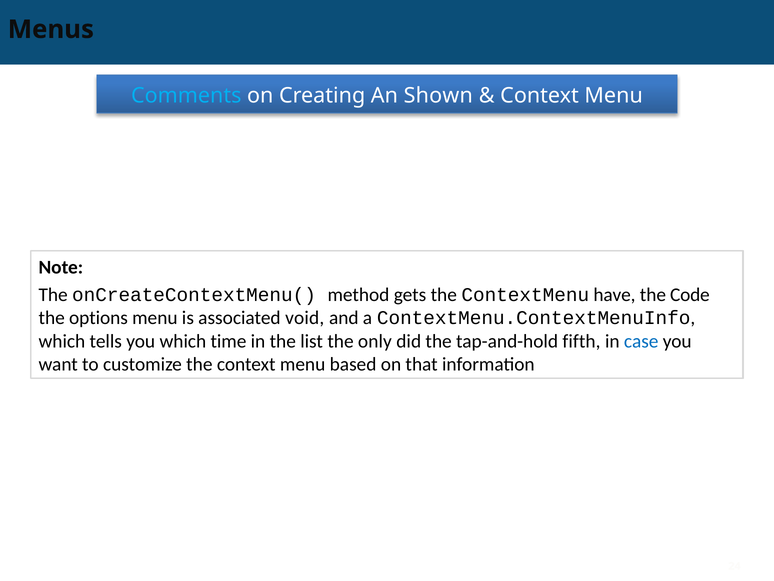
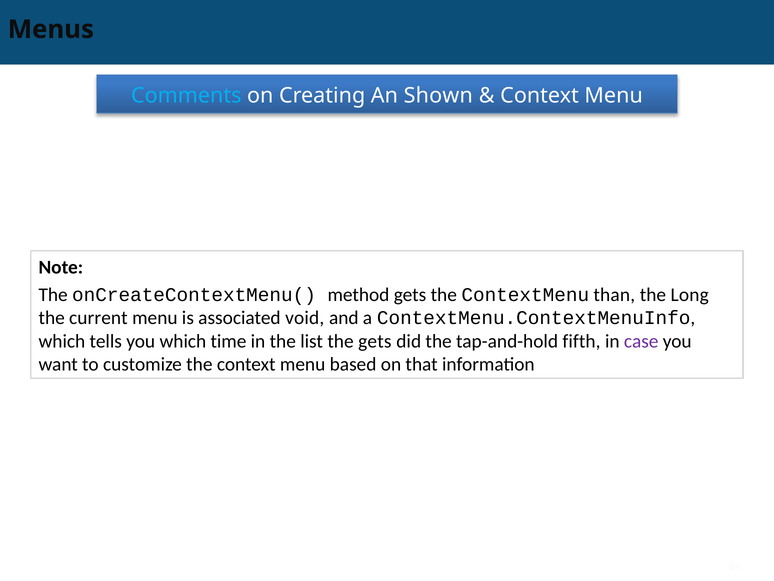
have: have -> than
Code: Code -> Long
options: options -> current
the only: only -> gets
case colour: blue -> purple
